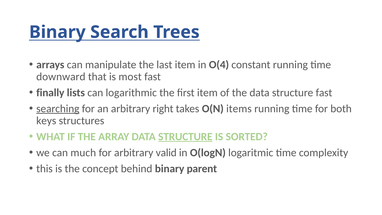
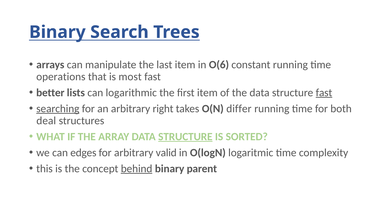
O(4: O(4 -> O(6
downward: downward -> operations
finally: finally -> better
fast at (324, 93) underline: none -> present
items: items -> differ
keys: keys -> deal
much: much -> edges
behind underline: none -> present
